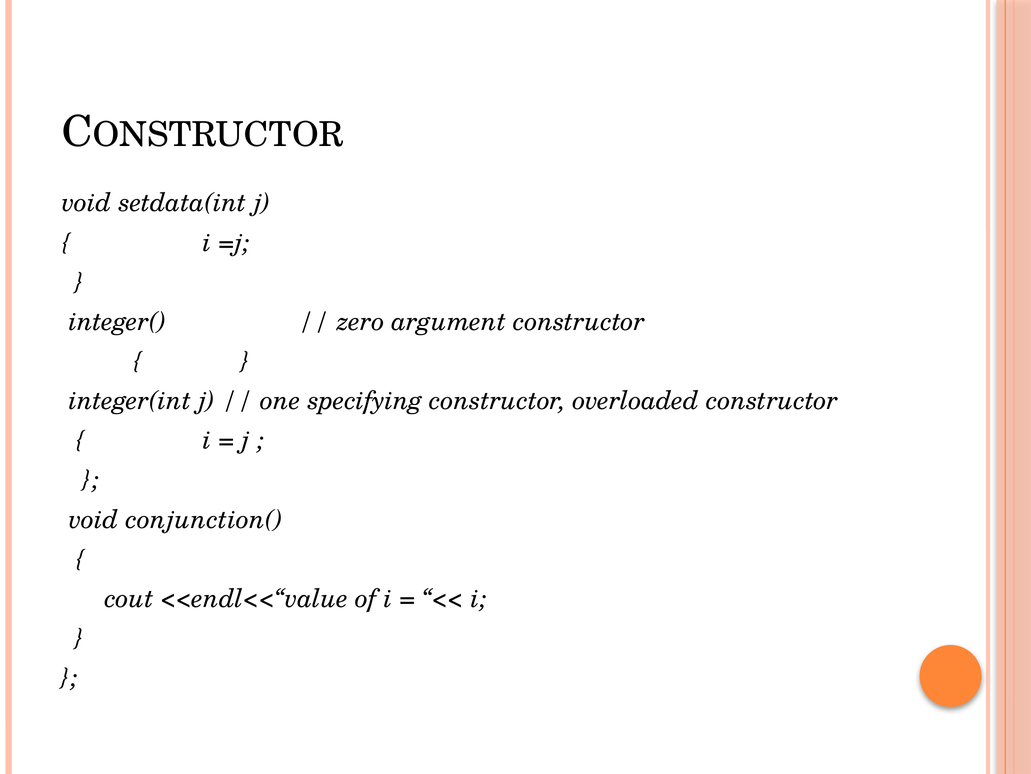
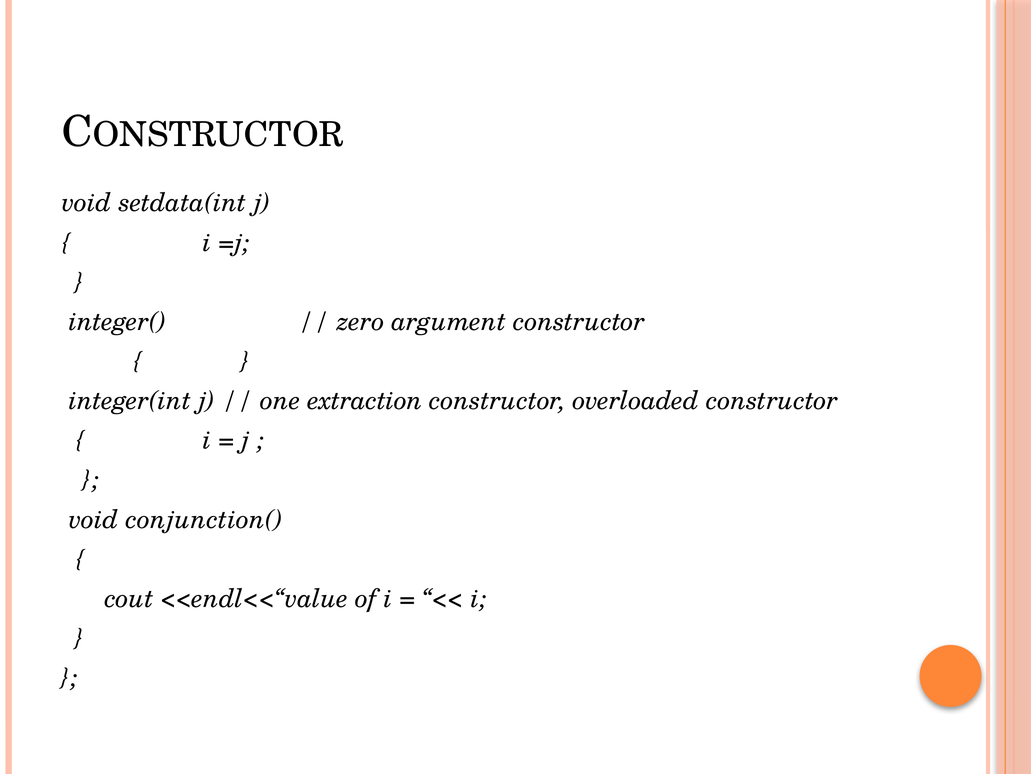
specifying: specifying -> extraction
